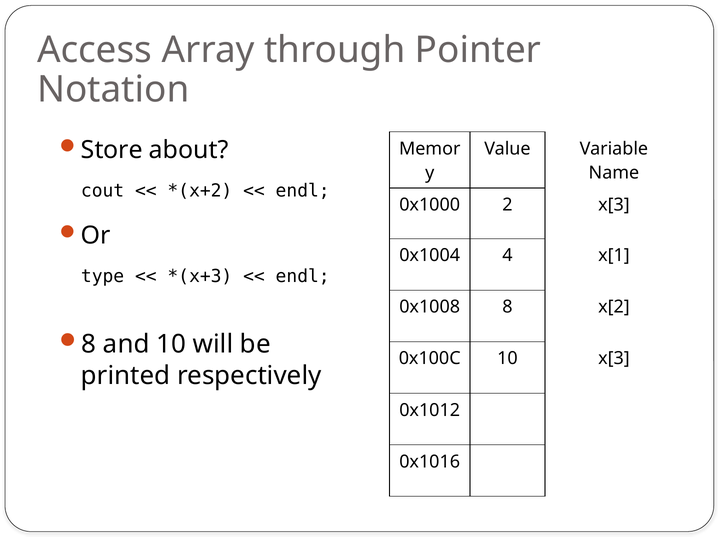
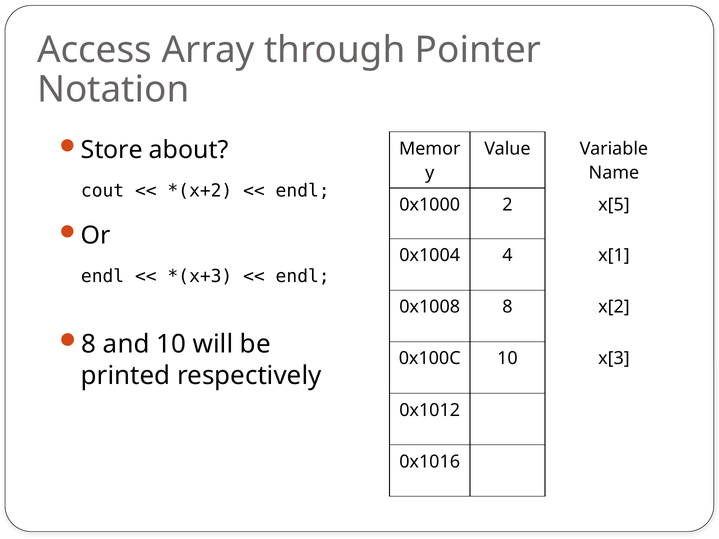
2 x[3: x[3 -> x[5
type at (103, 277): type -> endl
